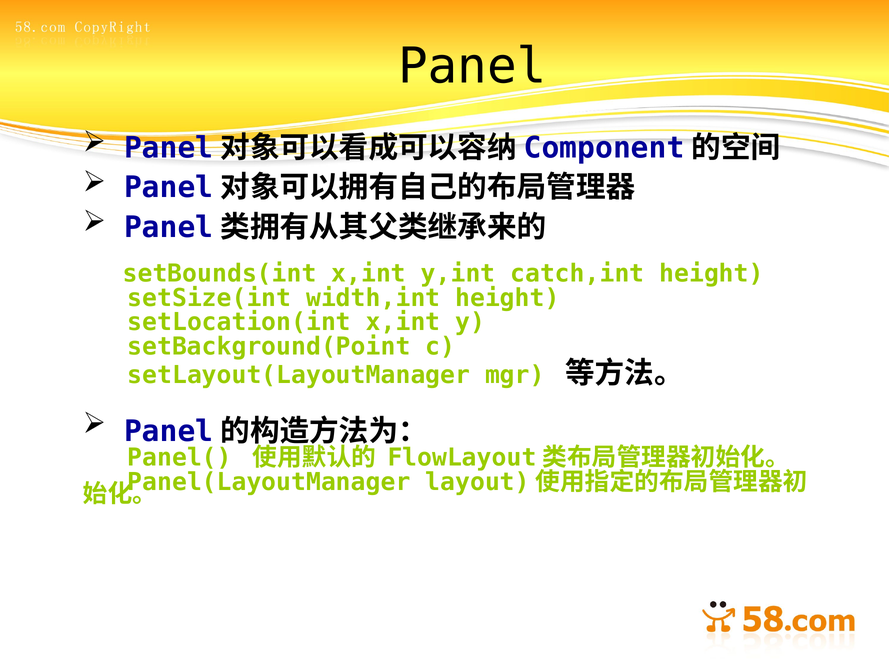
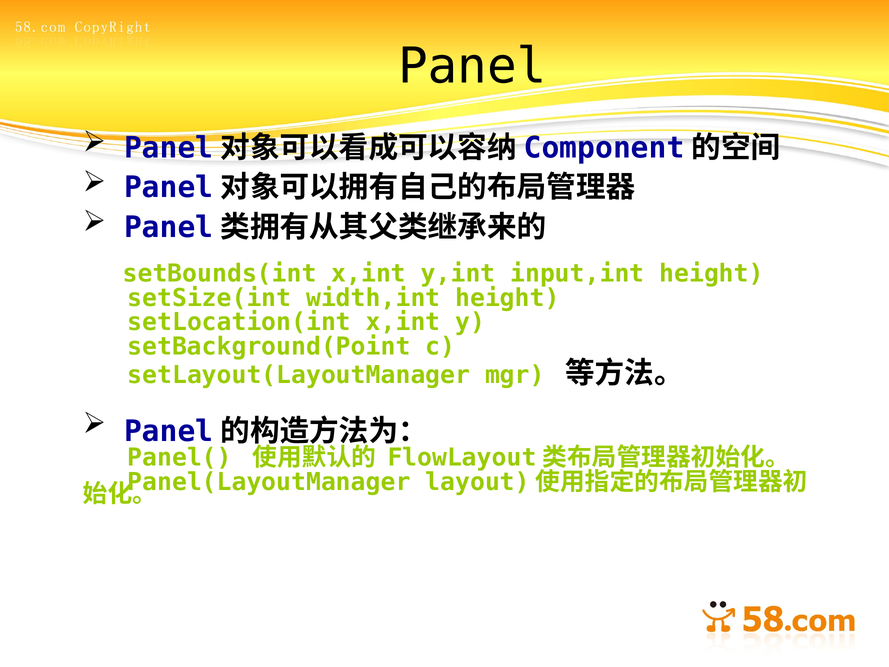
catch,int: catch,int -> input,int
